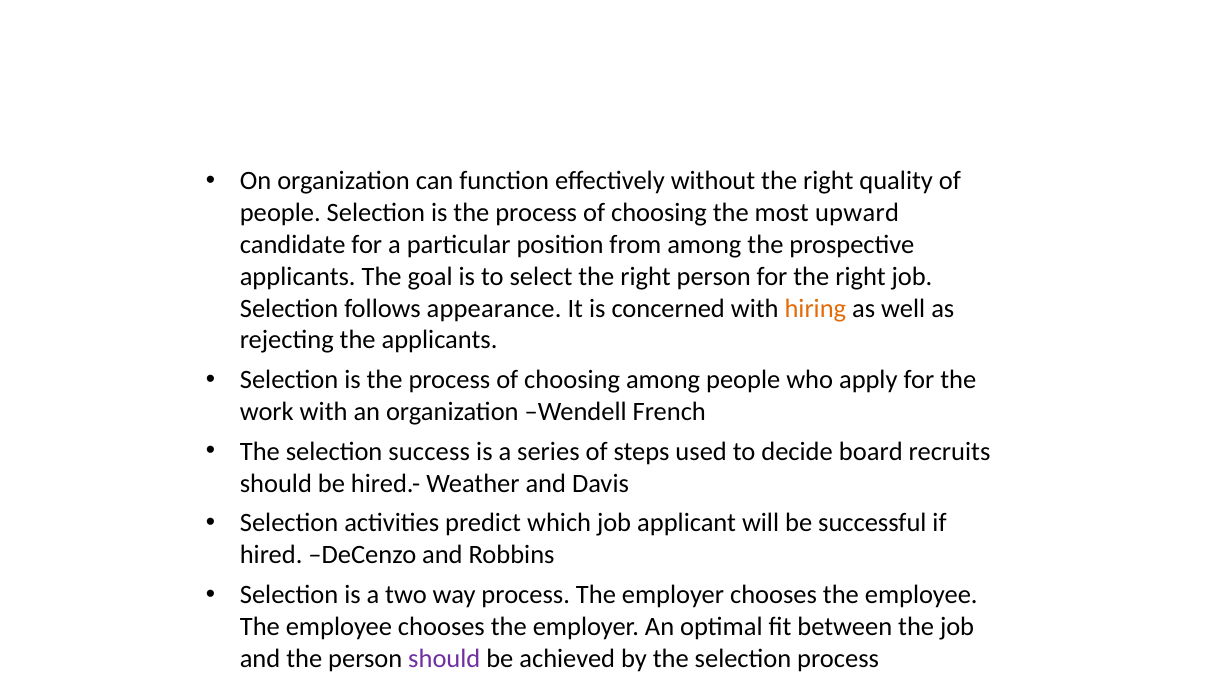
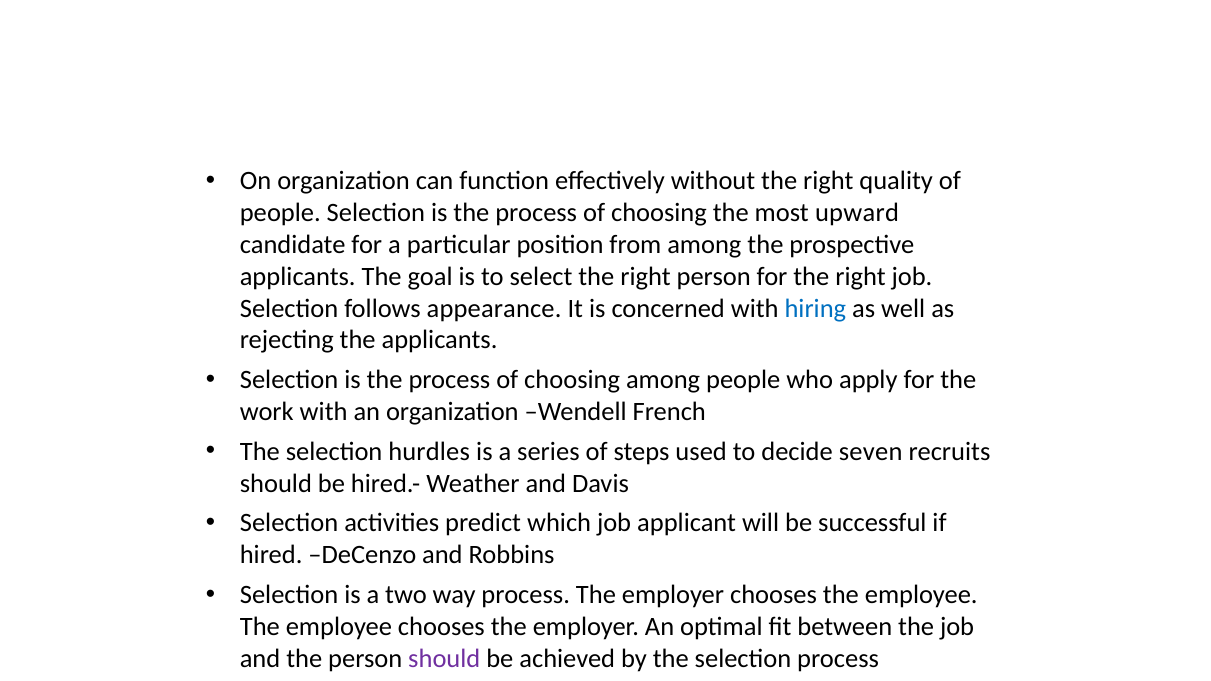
hiring colour: orange -> blue
success: success -> hurdles
board: board -> seven
